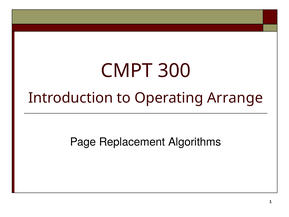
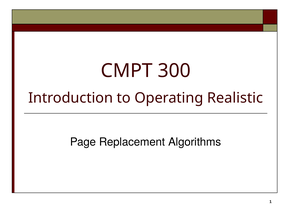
Arrange: Arrange -> Realistic
